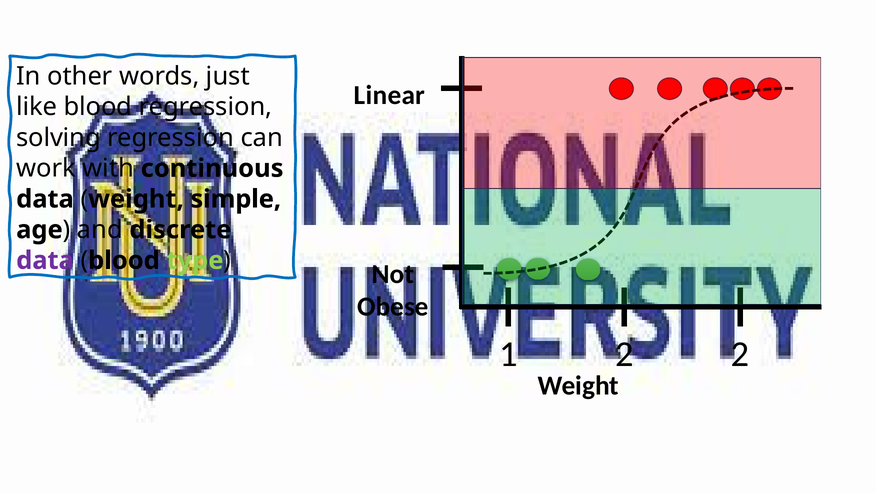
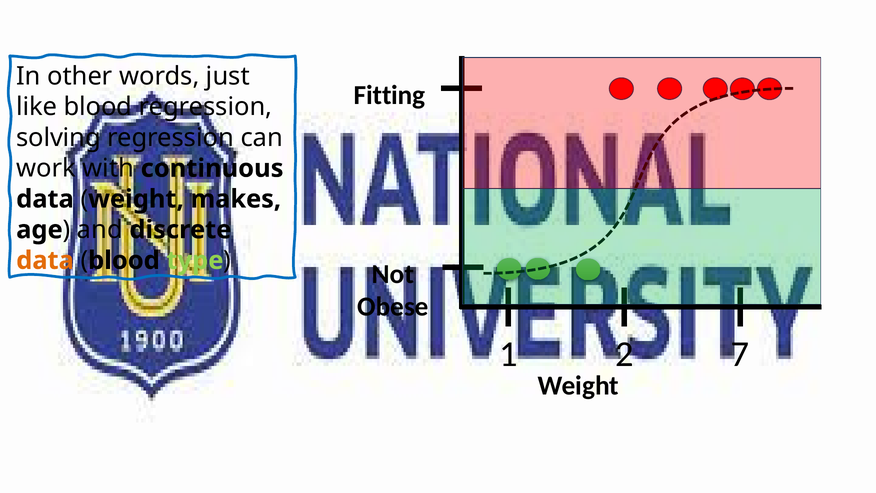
Linear: Linear -> Fitting
simple: simple -> makes
data at (45, 260) colour: purple -> orange
2 2: 2 -> 7
